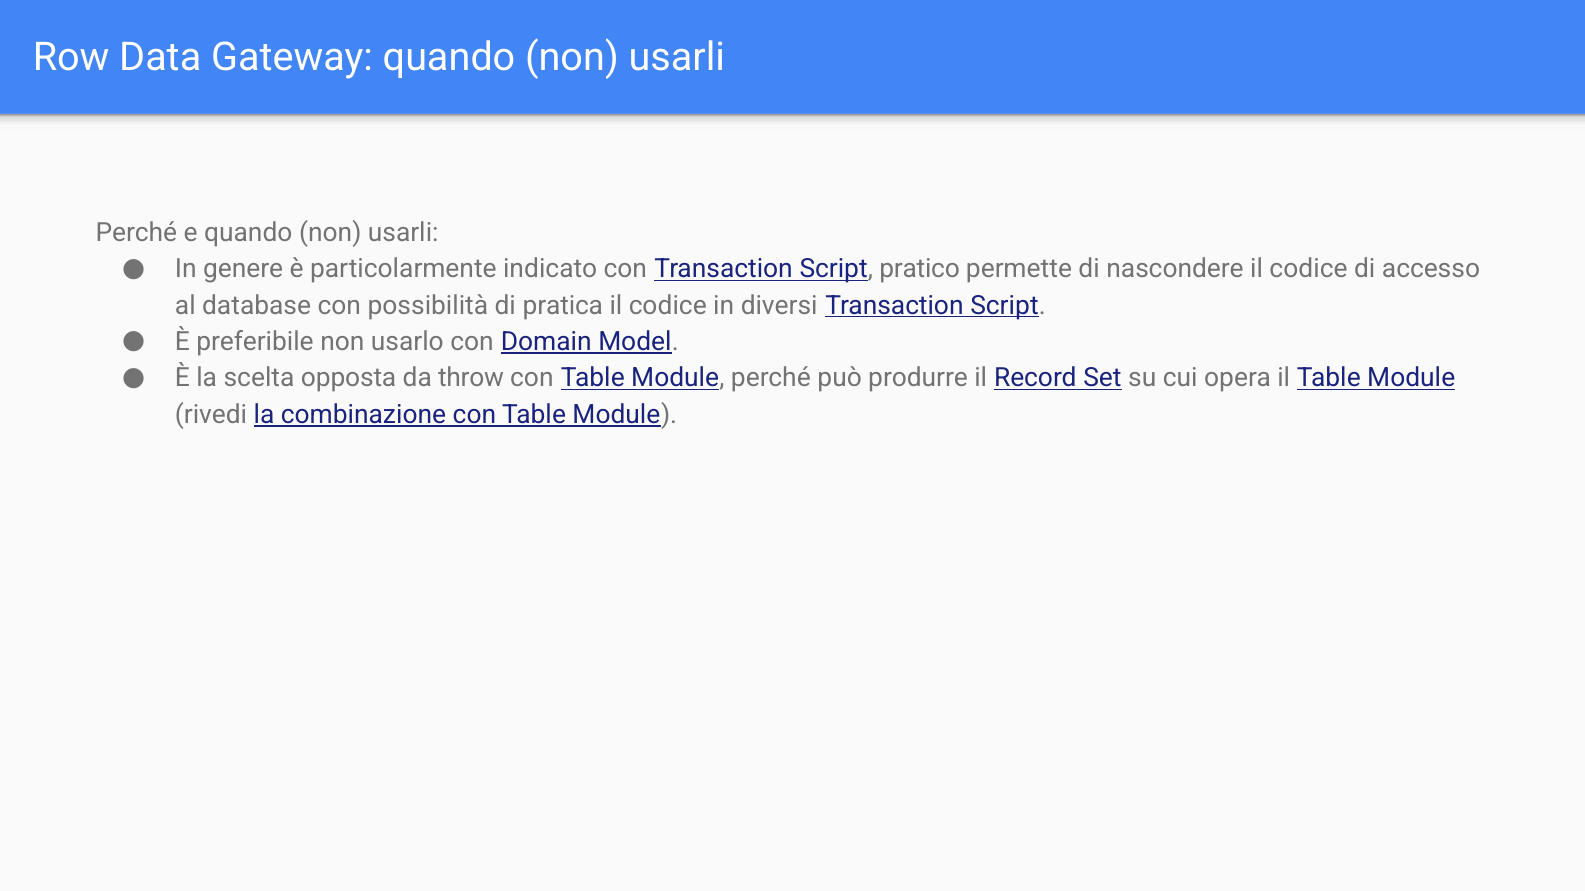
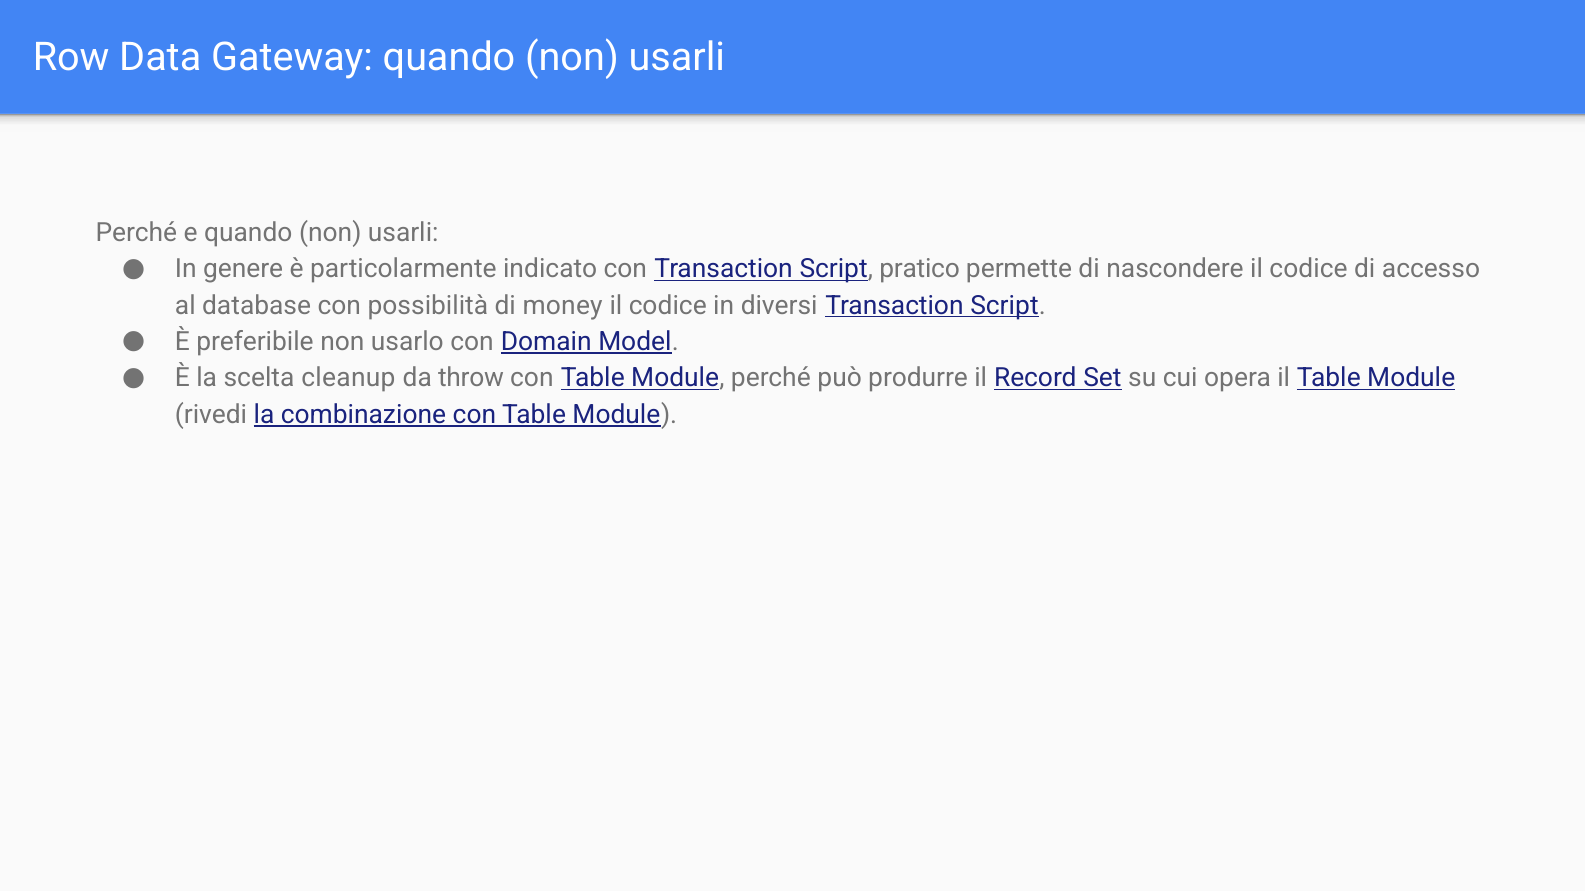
pratica: pratica -> money
opposta: opposta -> cleanup
